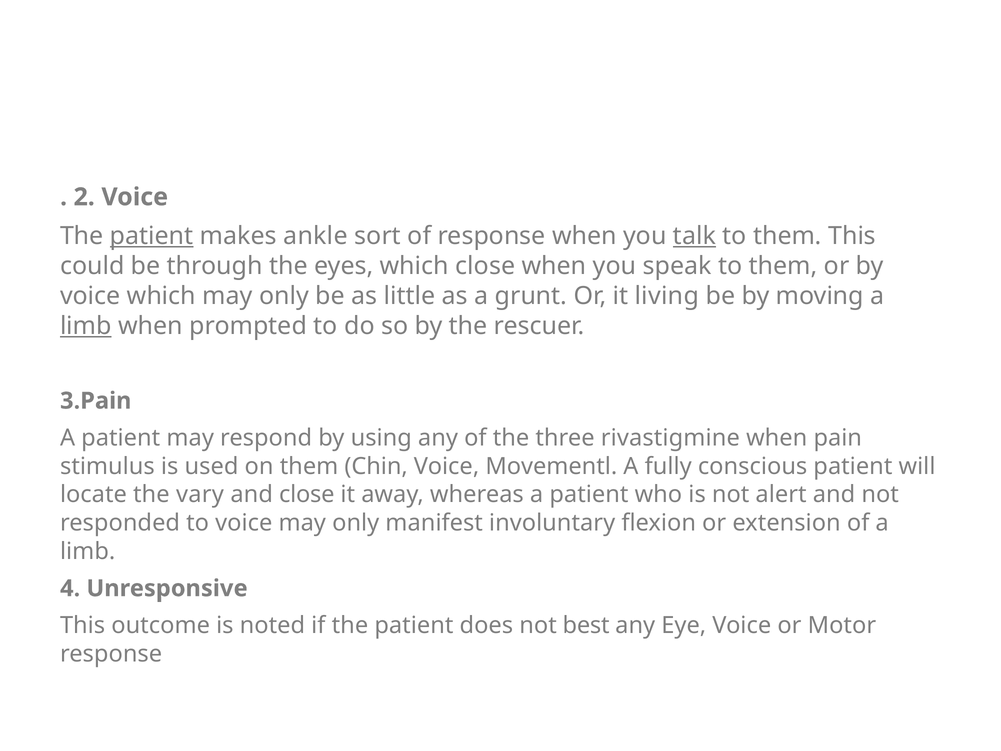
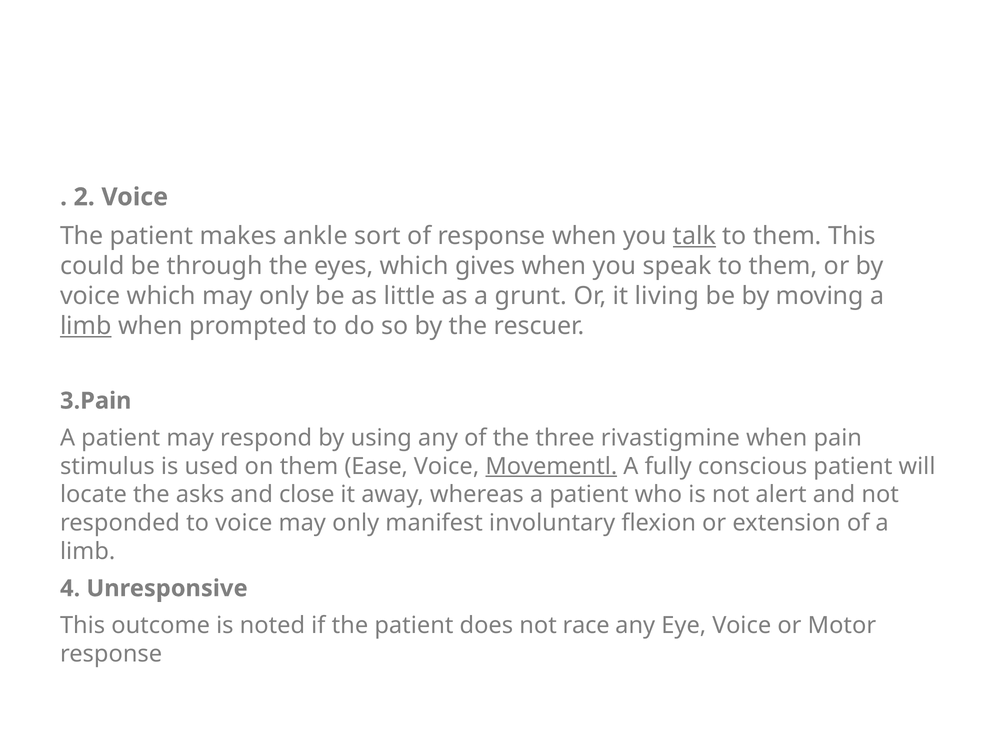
patient at (152, 236) underline: present -> none
which close: close -> gives
Chin: Chin -> Ease
Movementl underline: none -> present
vary: vary -> asks
best: best -> race
